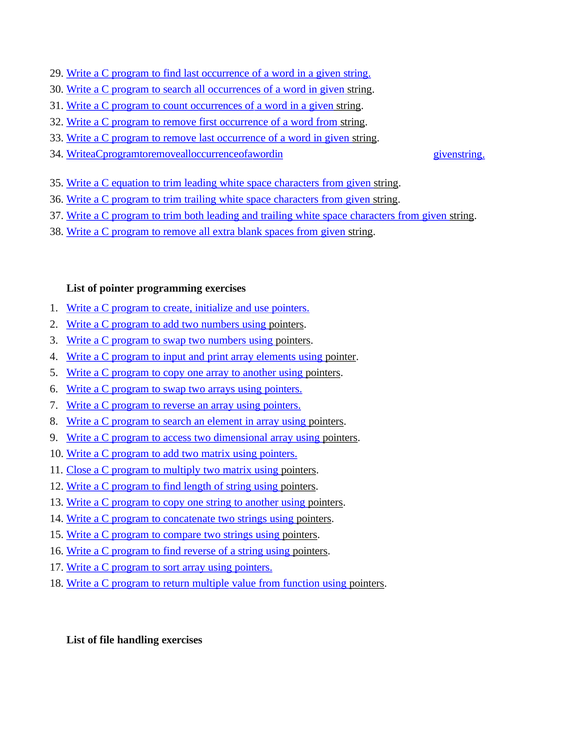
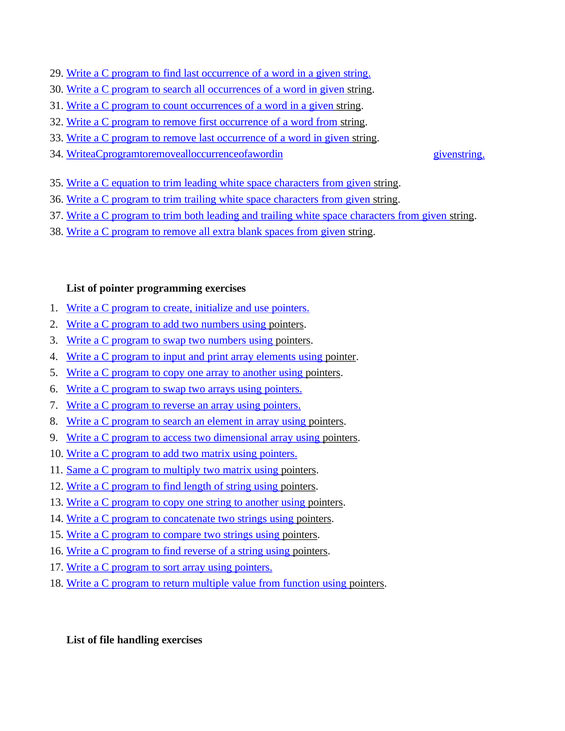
Close: Close -> Same
